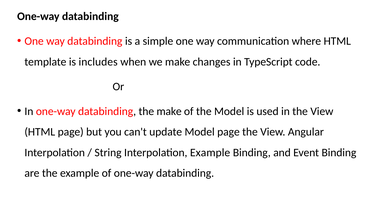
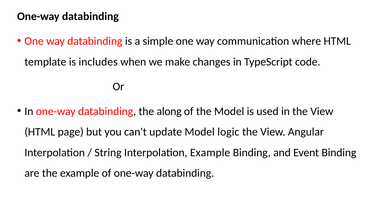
the make: make -> along
Model page: page -> logic
